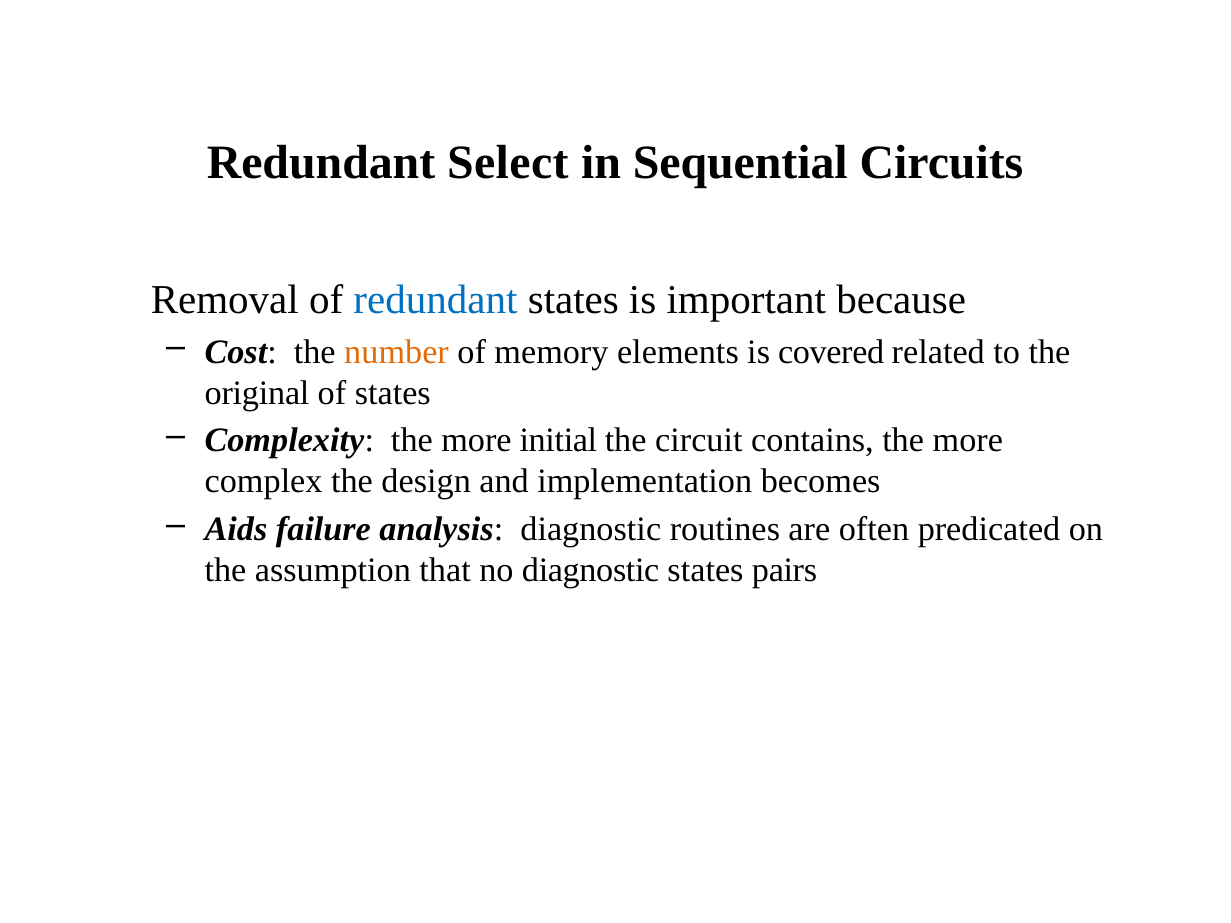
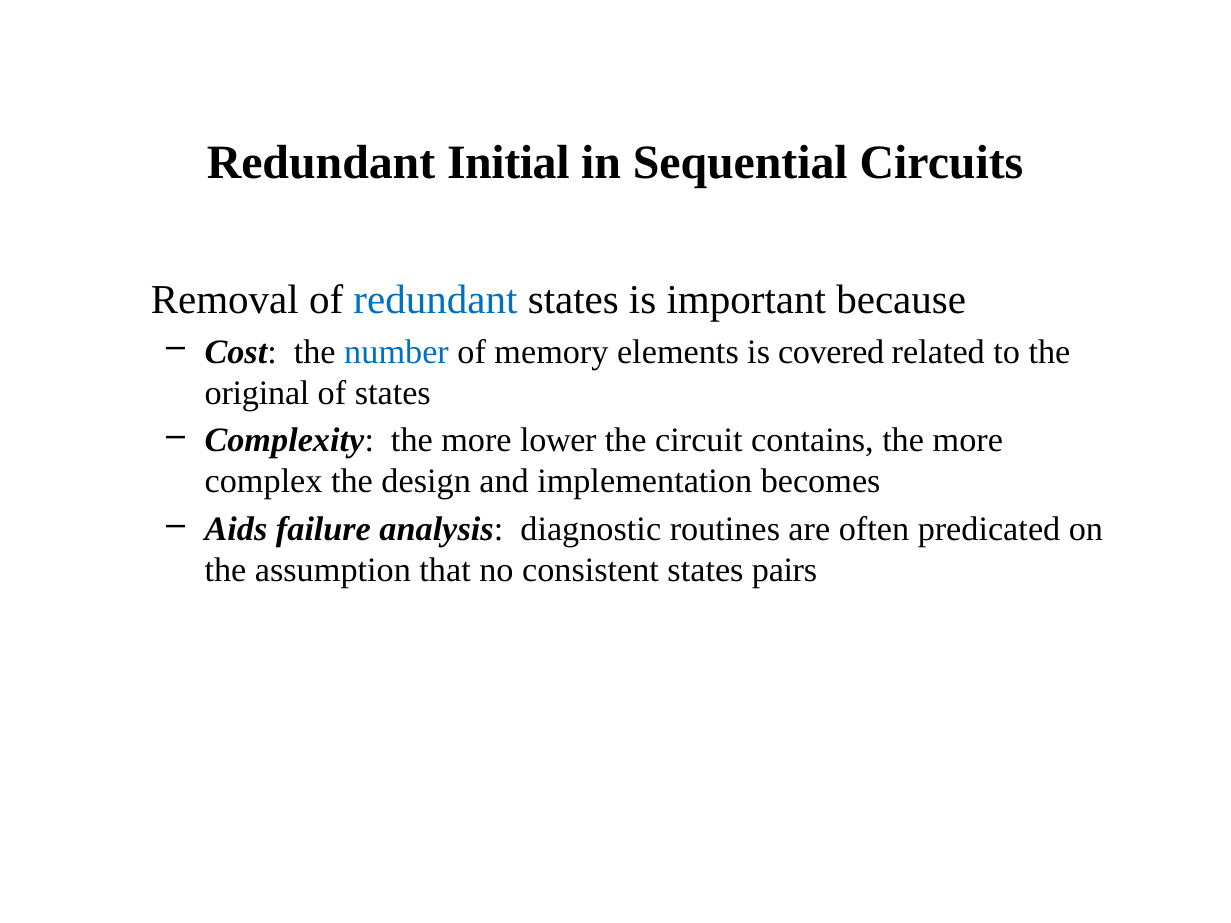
Select: Select -> Initial
number colour: orange -> blue
initial: initial -> lower
no diagnostic: diagnostic -> consistent
